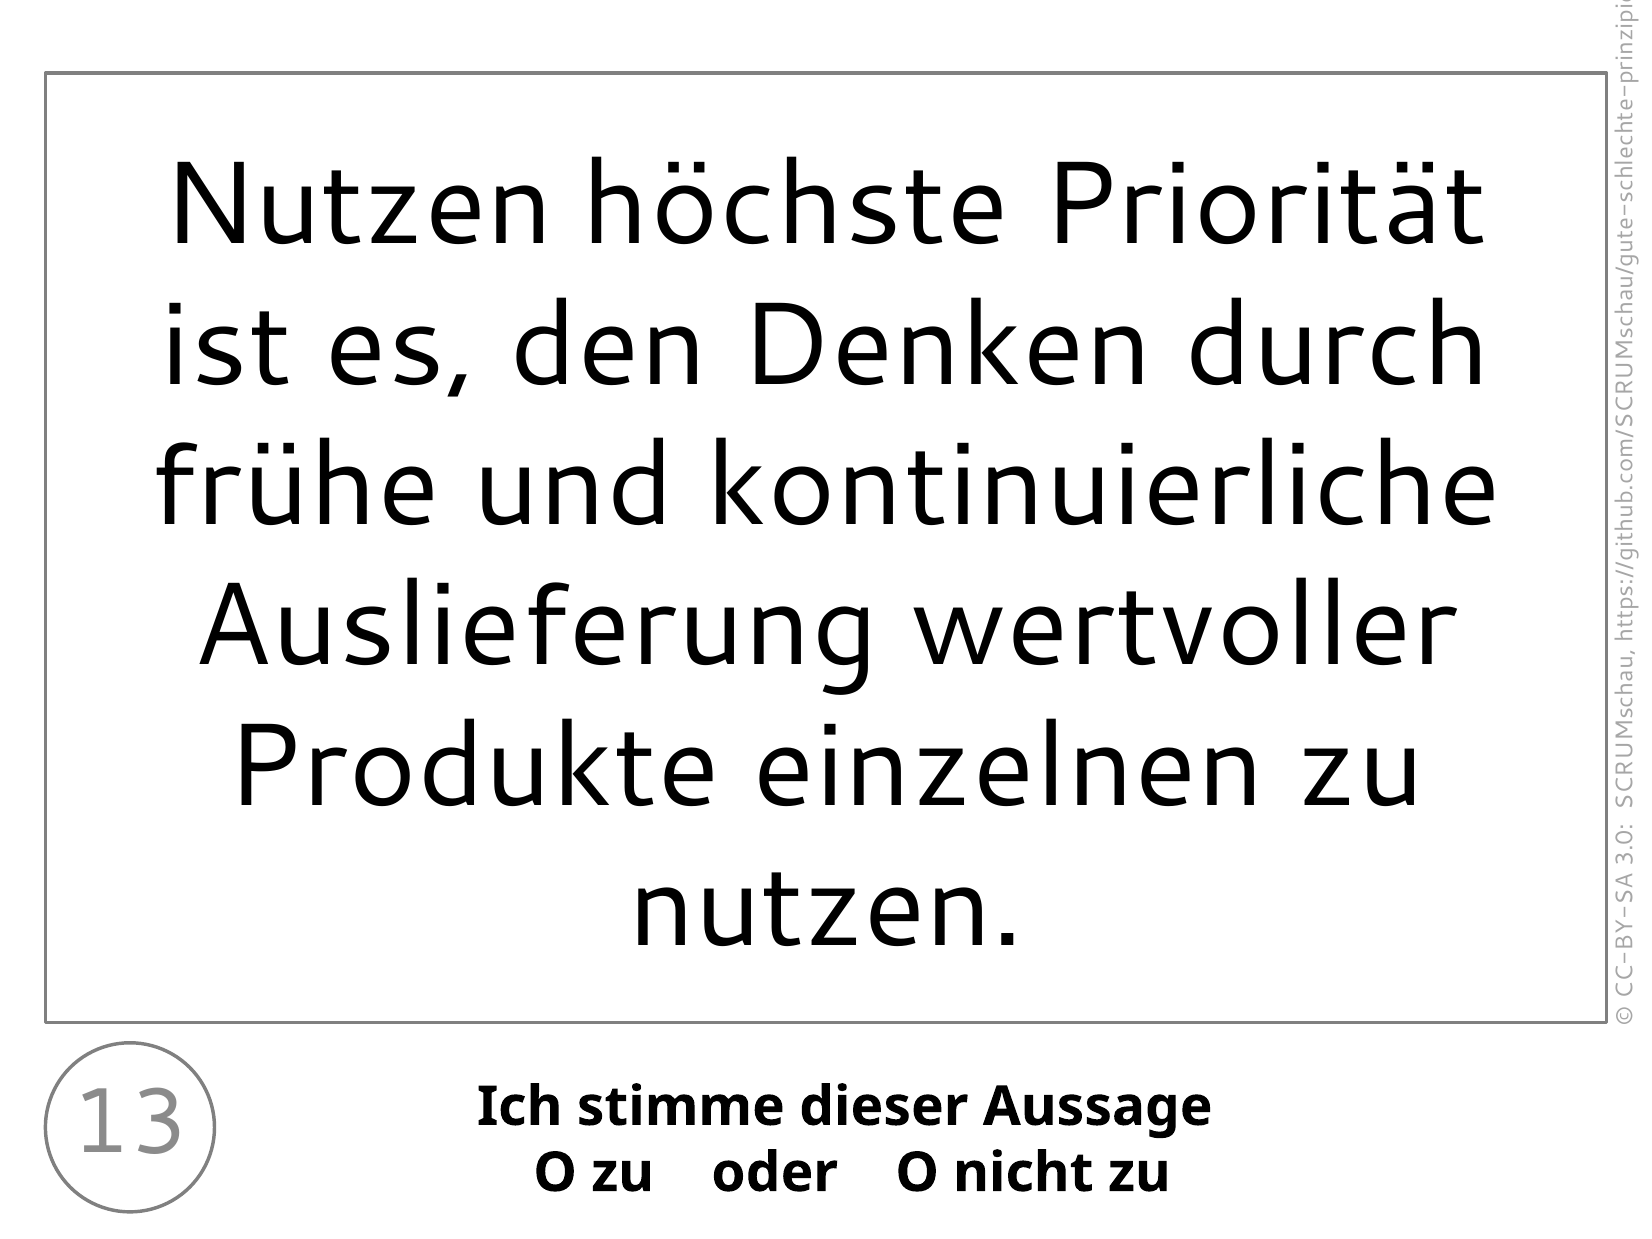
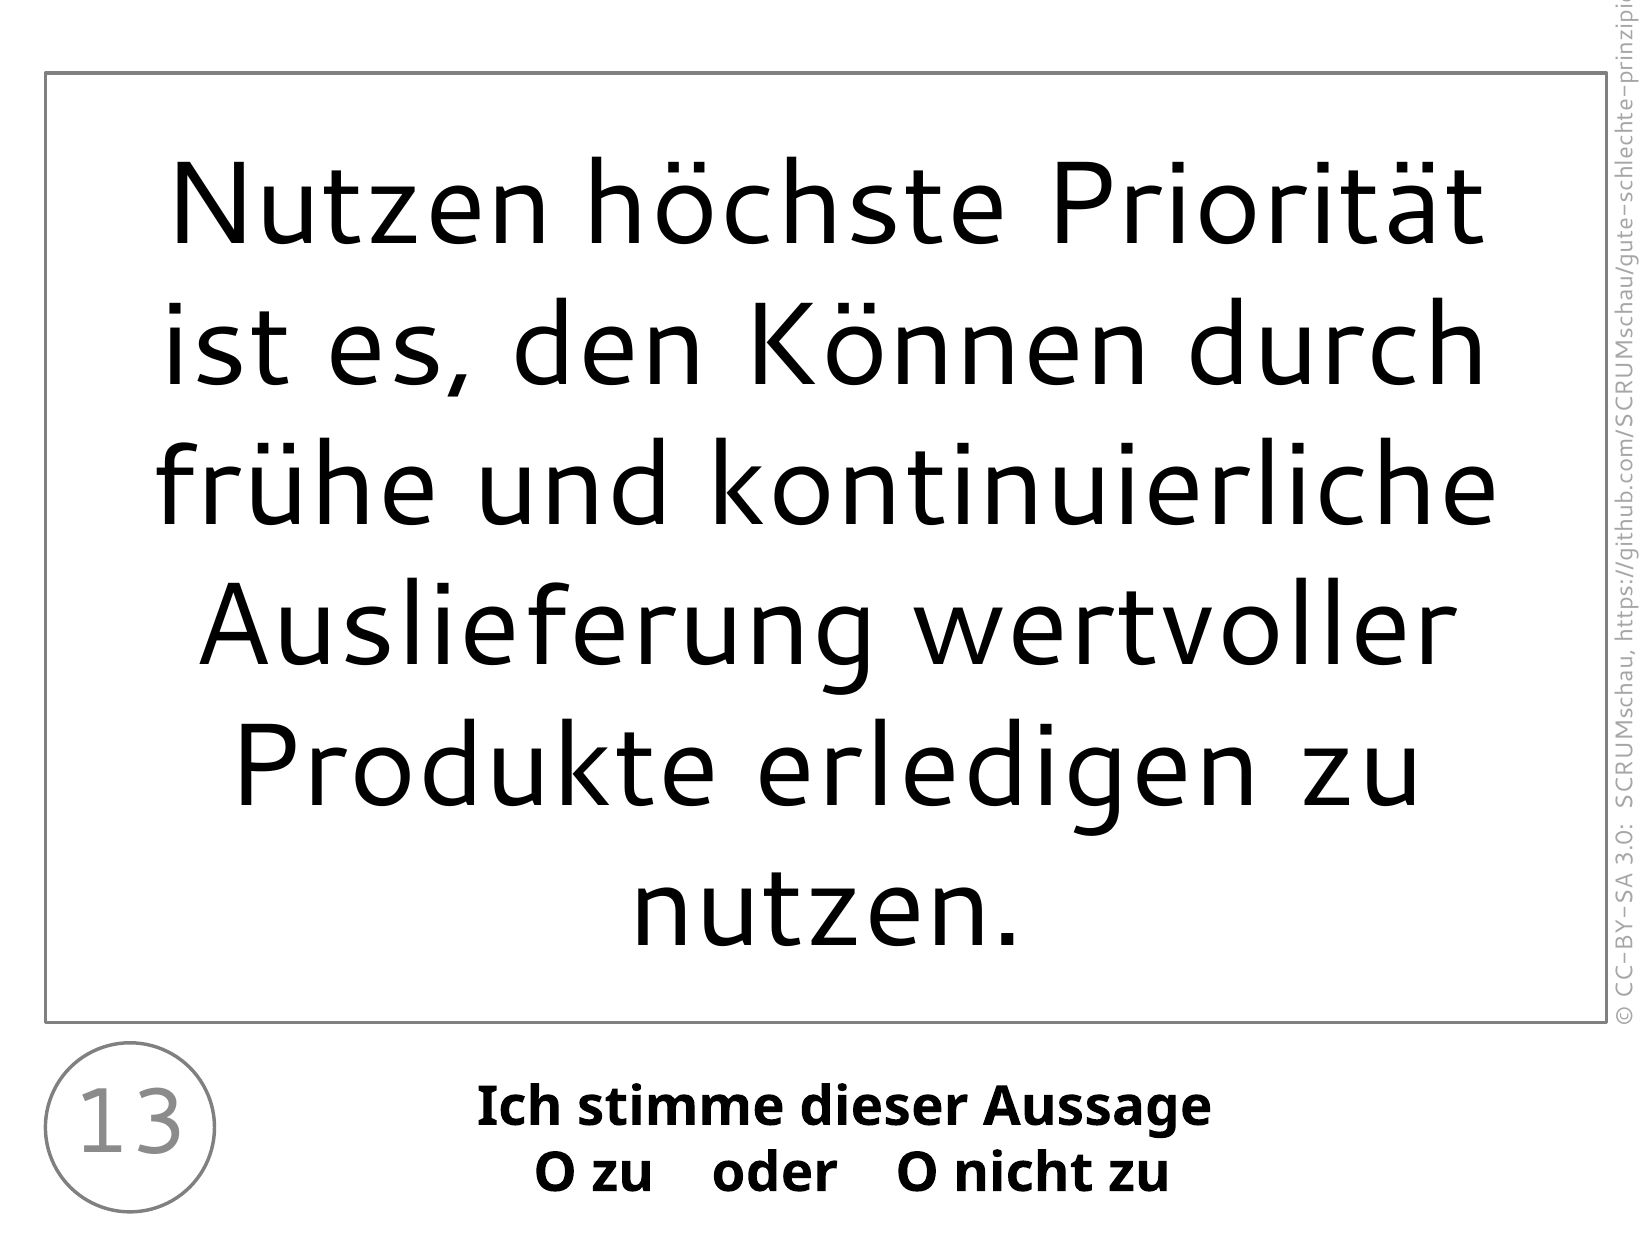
Denken: Denken -> Können
einzelnen: einzelnen -> erledigen
